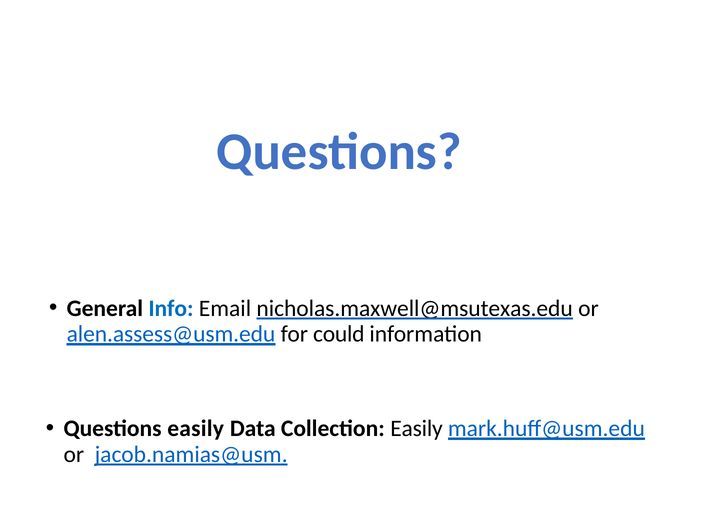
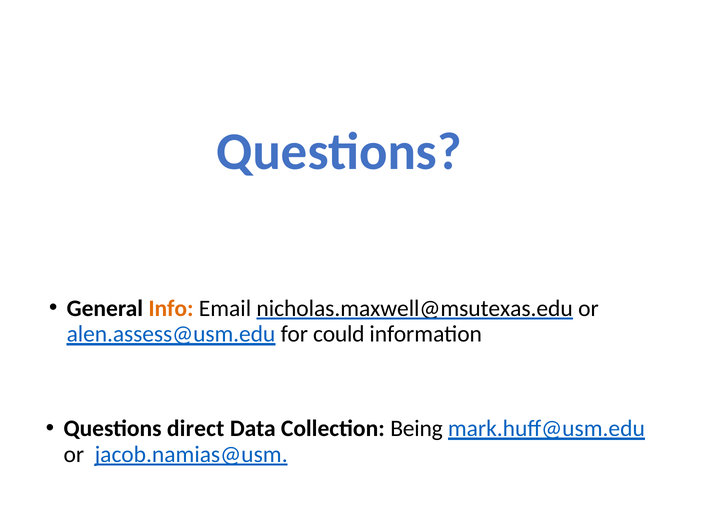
Info colour: blue -> orange
Questions easily: easily -> direct
Collection Easily: Easily -> Being
